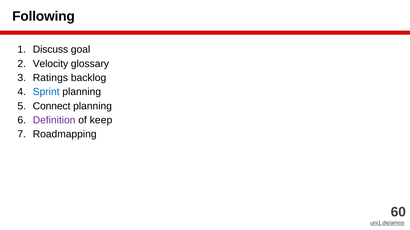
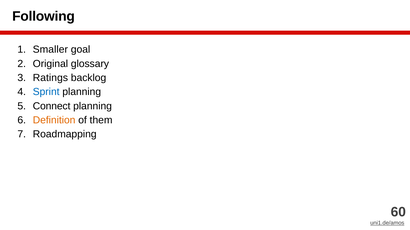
Discuss: Discuss -> Smaller
Velocity: Velocity -> Original
Definition colour: purple -> orange
keep: keep -> them
